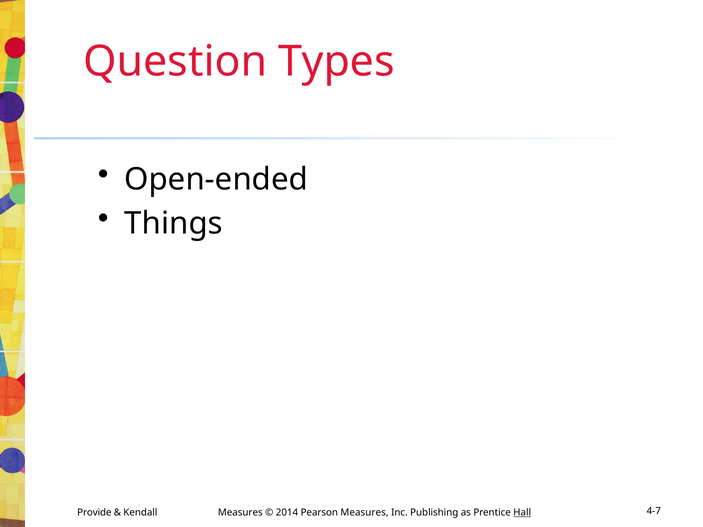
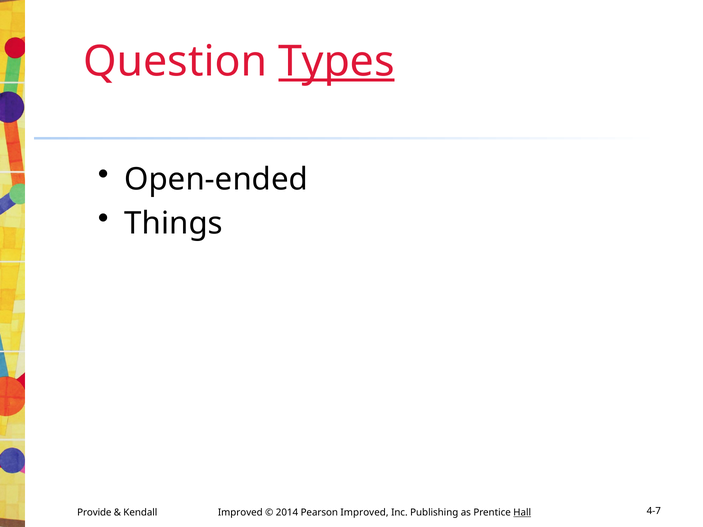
Types underline: none -> present
Kendall Measures: Measures -> Improved
Pearson Measures: Measures -> Improved
